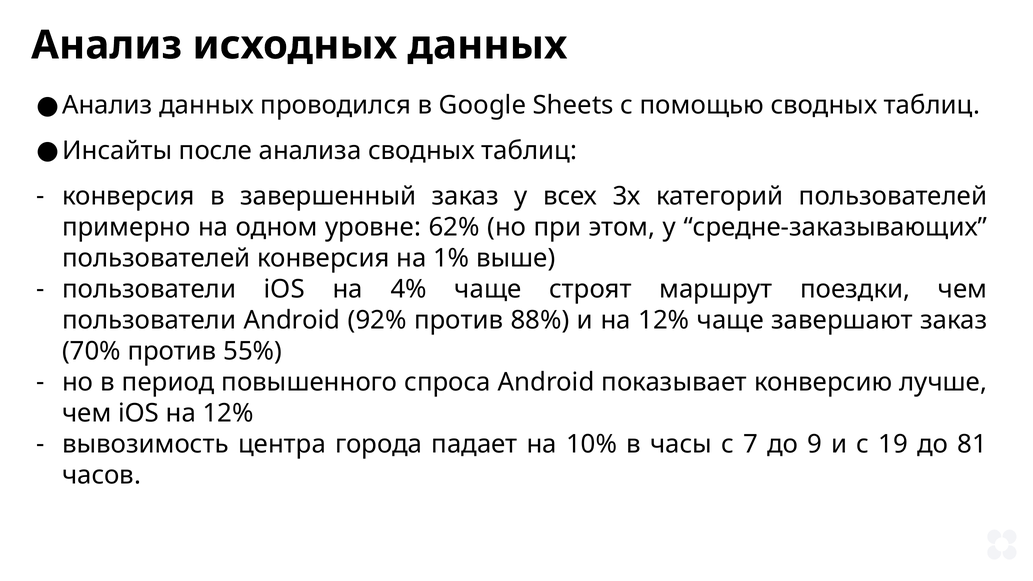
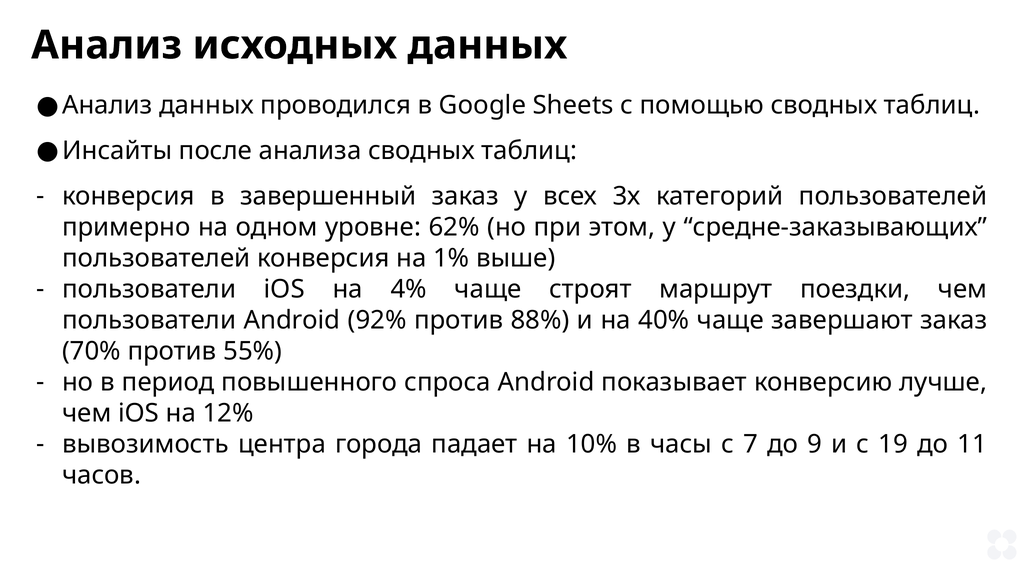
и на 12%: 12% -> 40%
81: 81 -> 11
